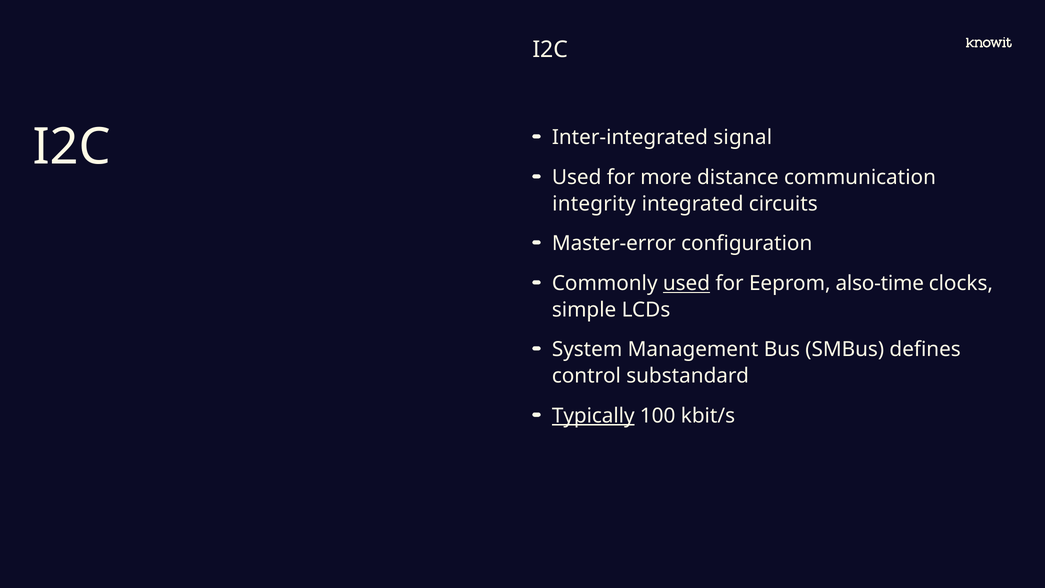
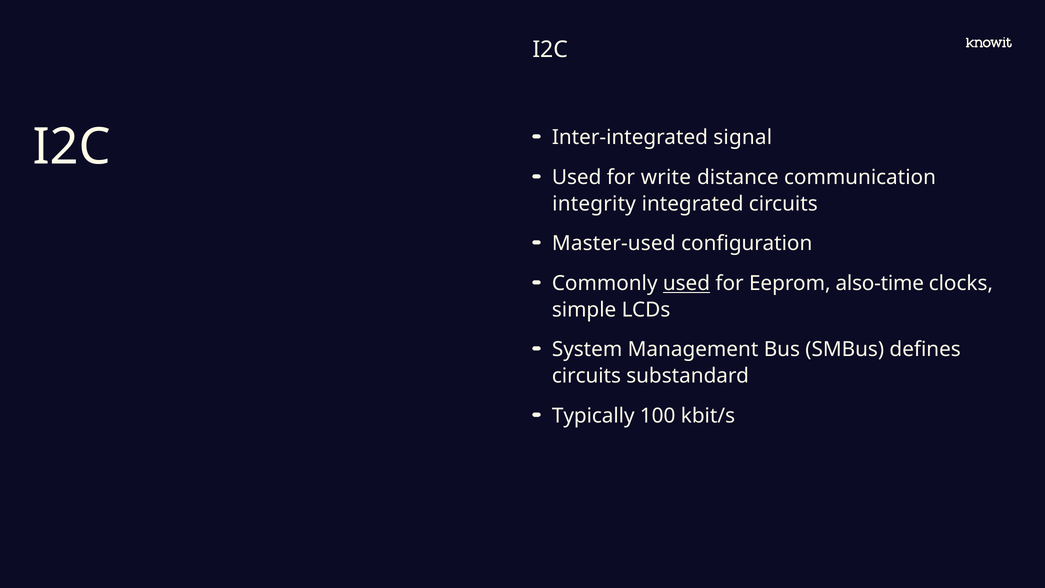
more: more -> write
Master-error: Master-error -> Master-used
control at (586, 376): control -> circuits
Typically underline: present -> none
